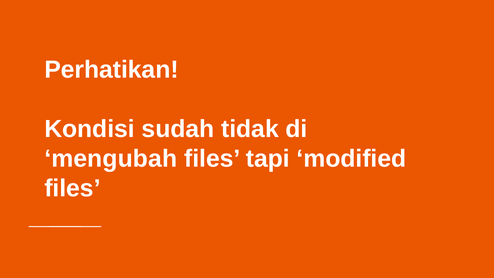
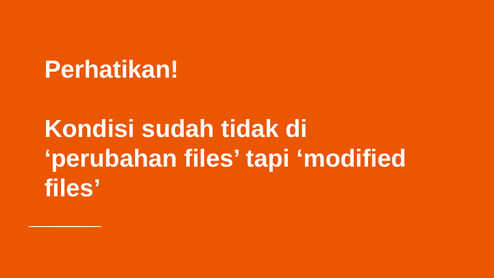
mengubah: mengubah -> perubahan
